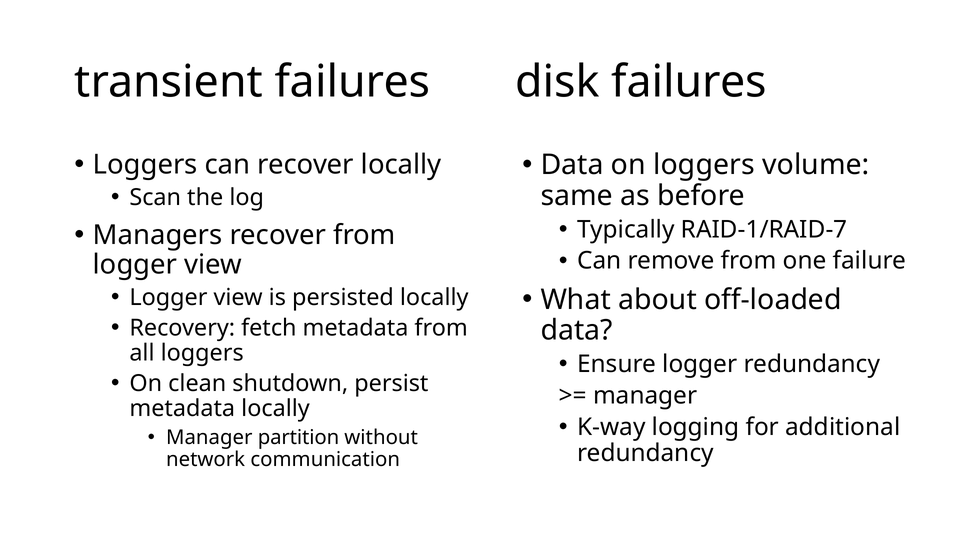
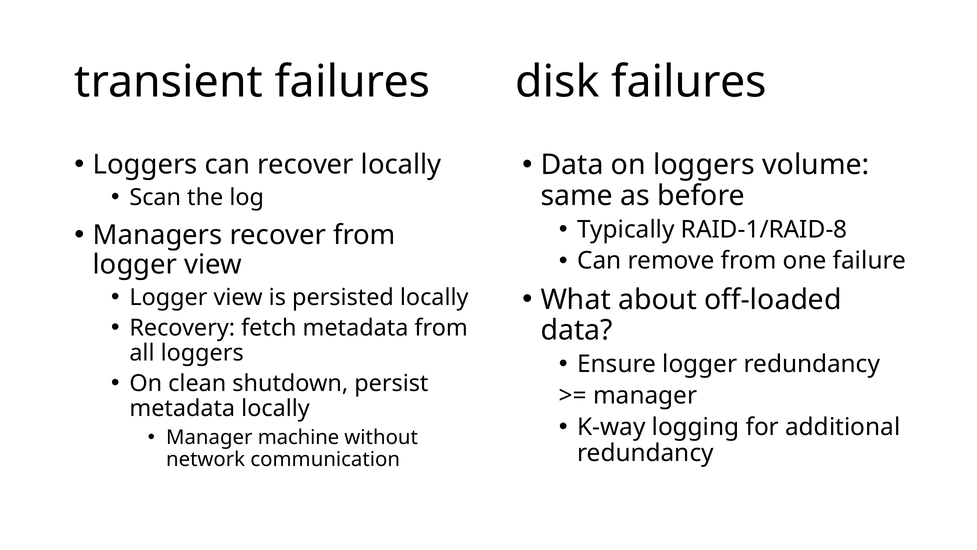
RAID-1/RAID-7: RAID-1/RAID-7 -> RAID-1/RAID-8
partition: partition -> machine
